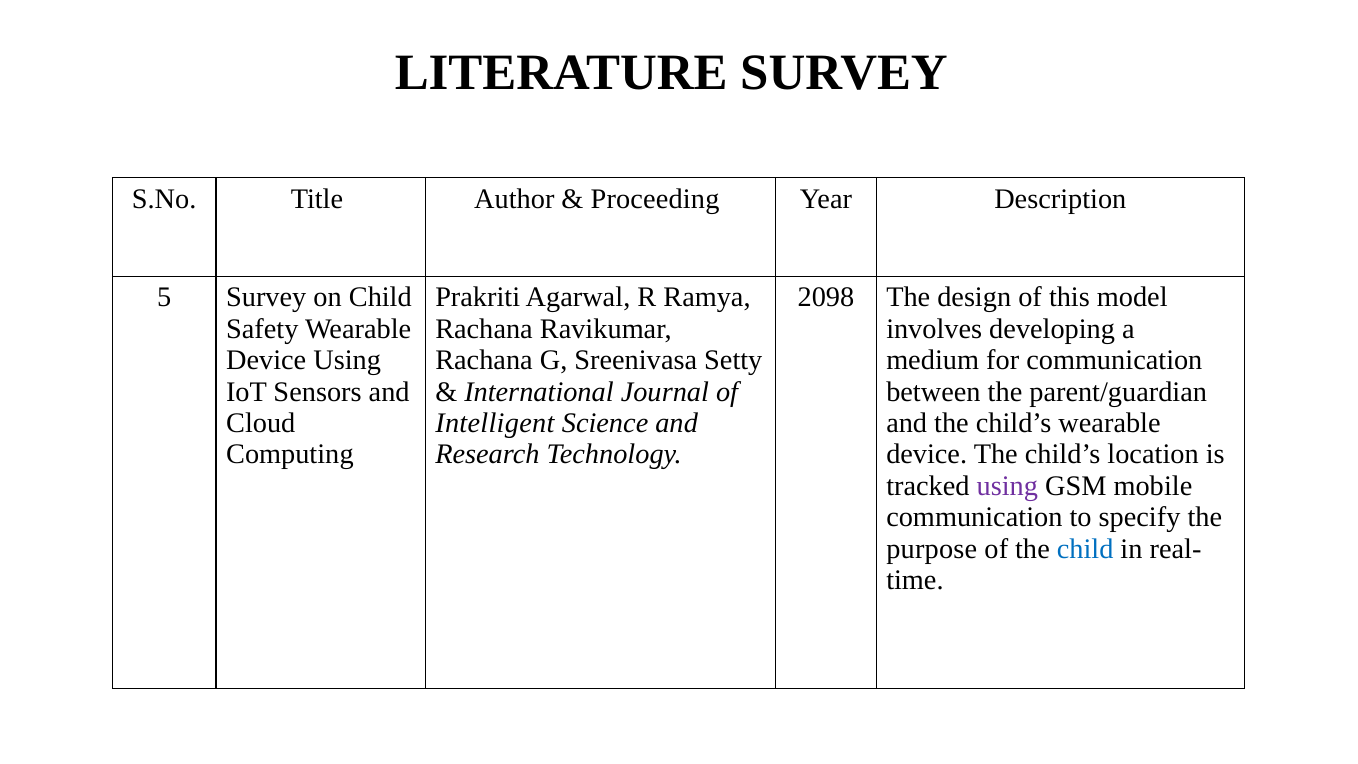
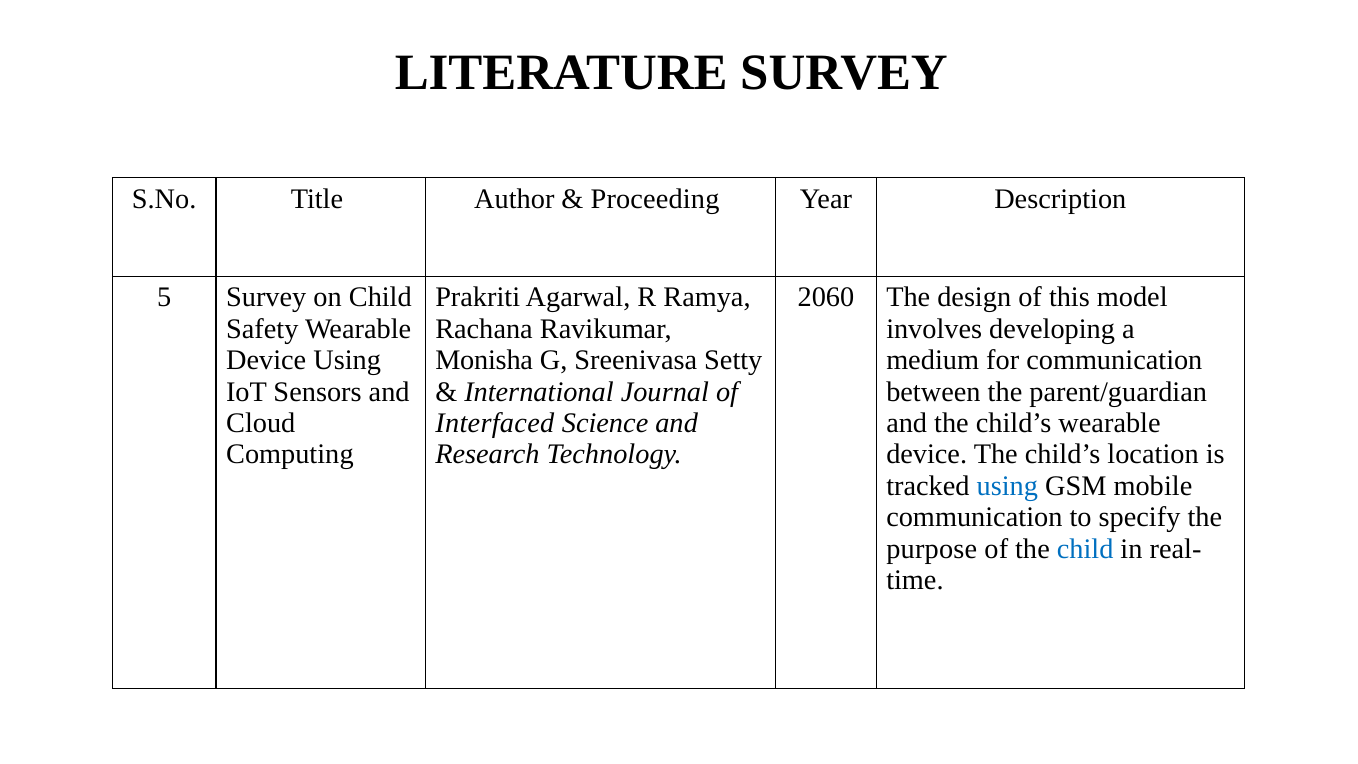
2098: 2098 -> 2060
Rachana at (484, 360): Rachana -> Monisha
Intelligent: Intelligent -> Interfaced
using at (1007, 486) colour: purple -> blue
